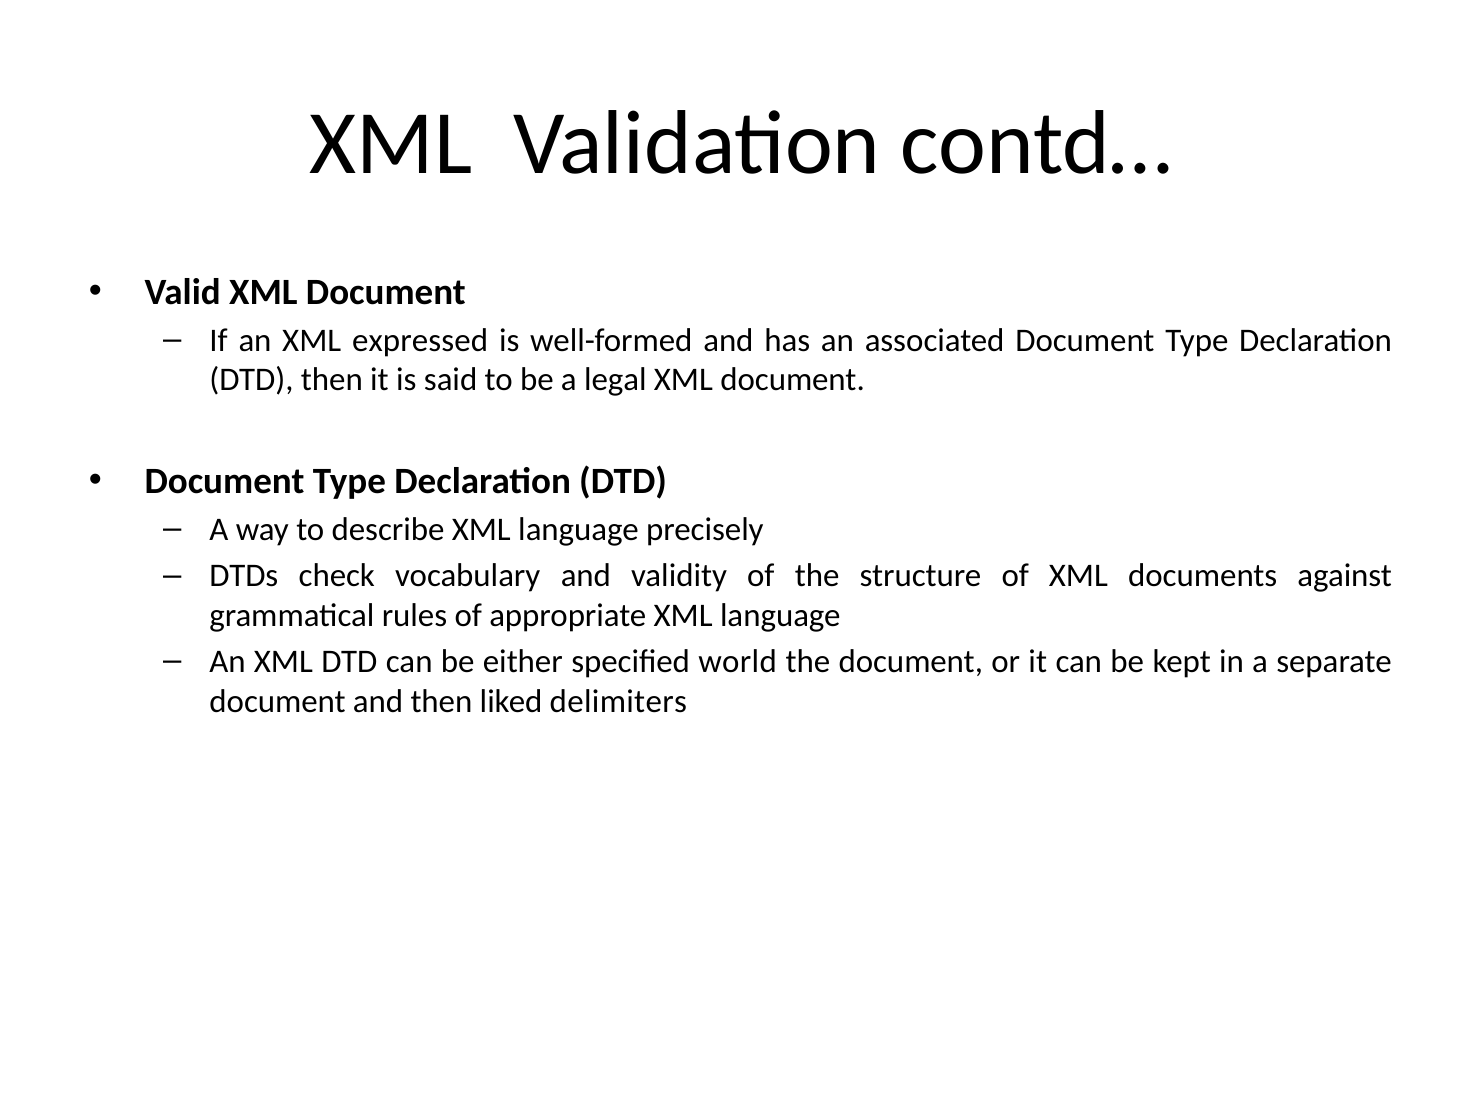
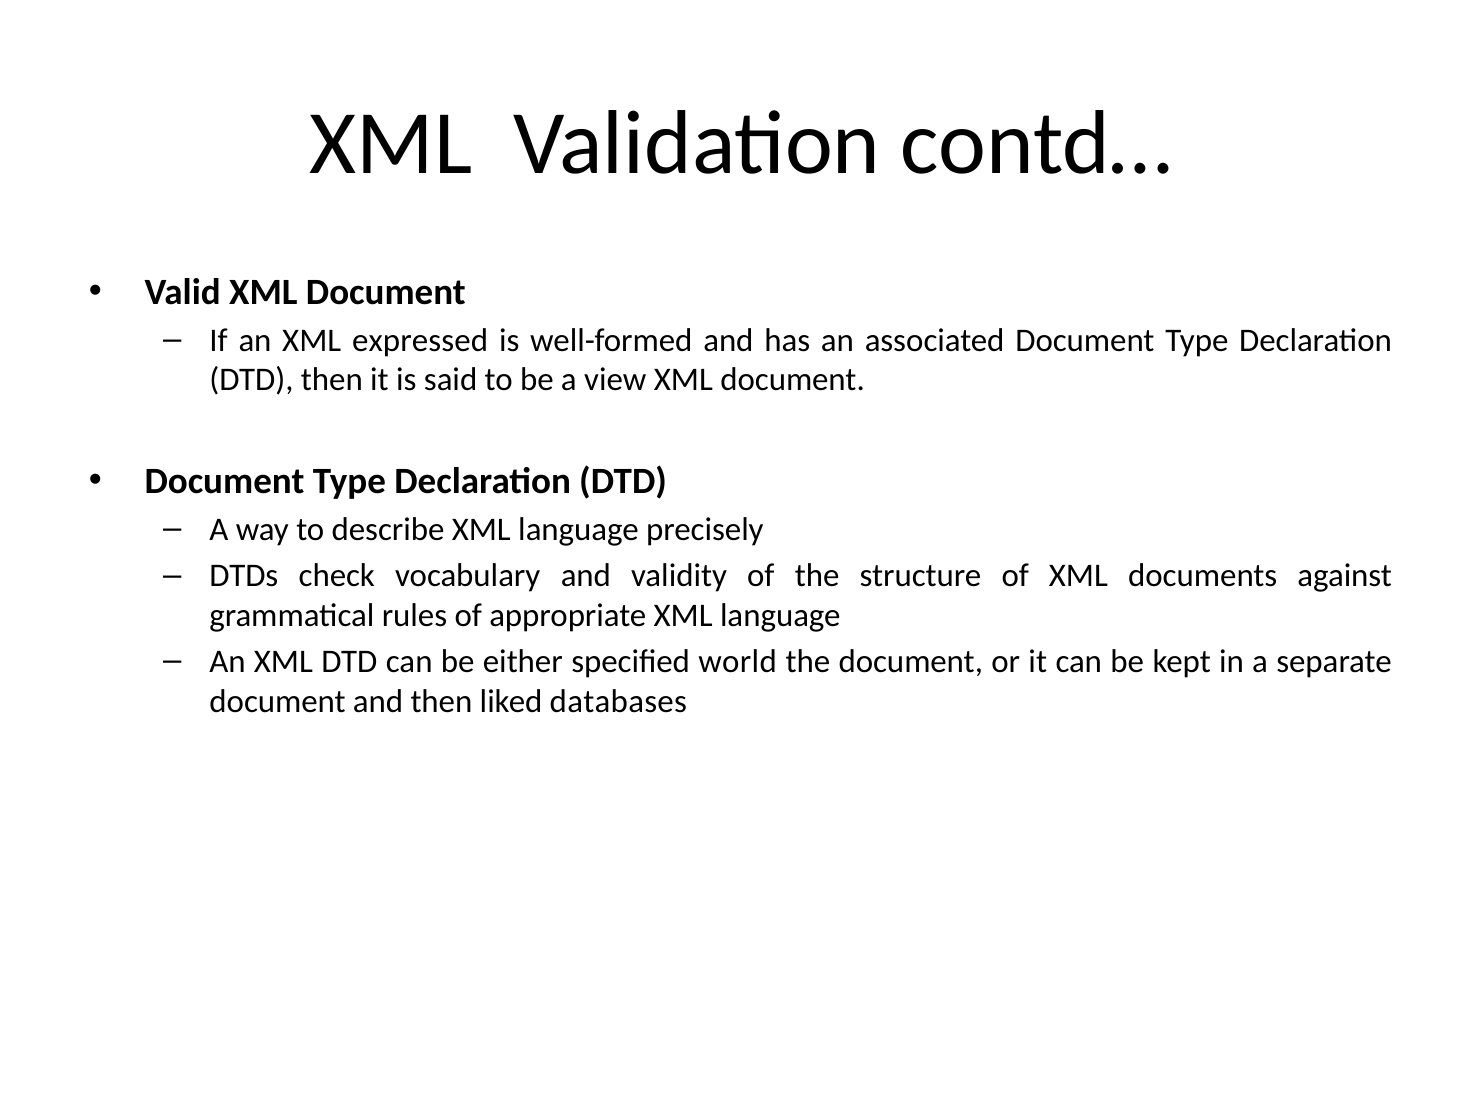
legal: legal -> view
delimiters: delimiters -> databases
